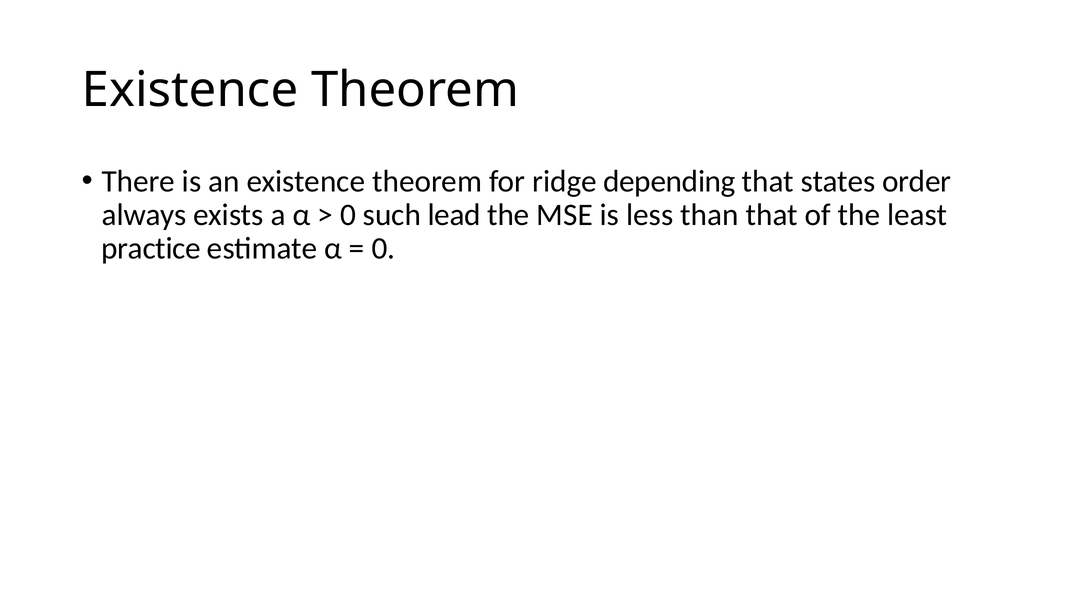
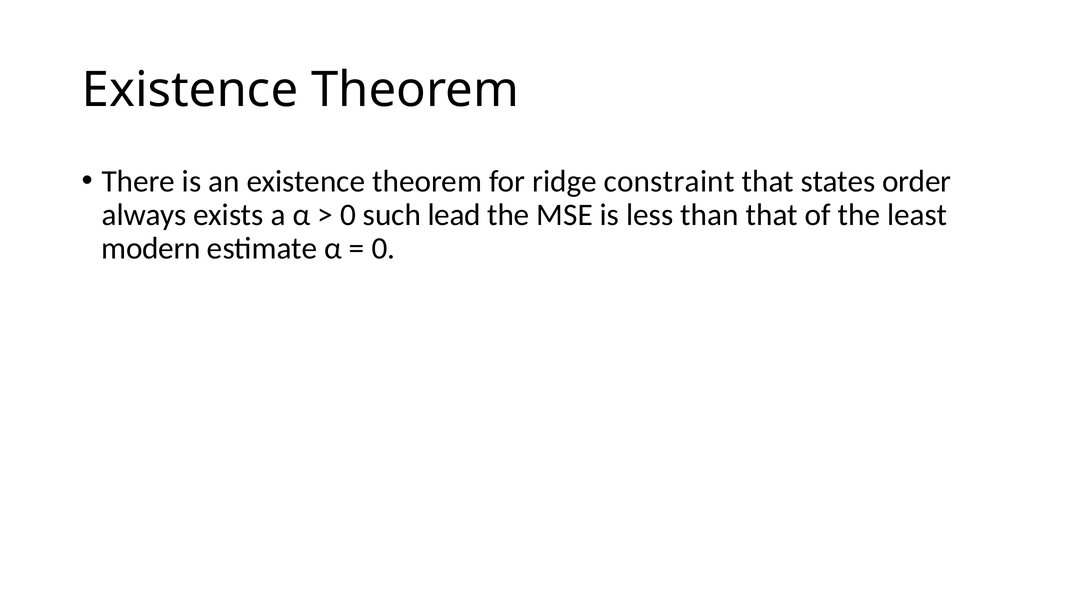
depending: depending -> constraint
practice: practice -> modern
